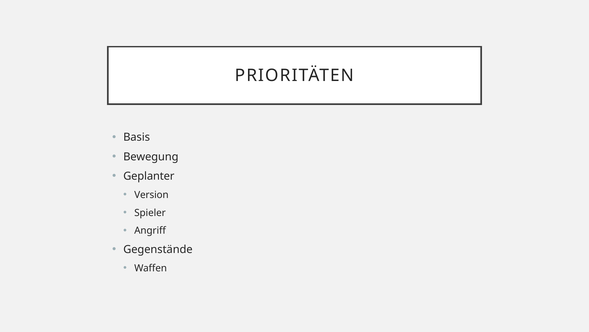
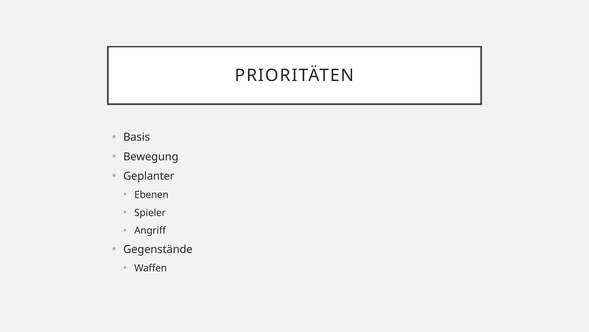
Version: Version -> Ebenen
